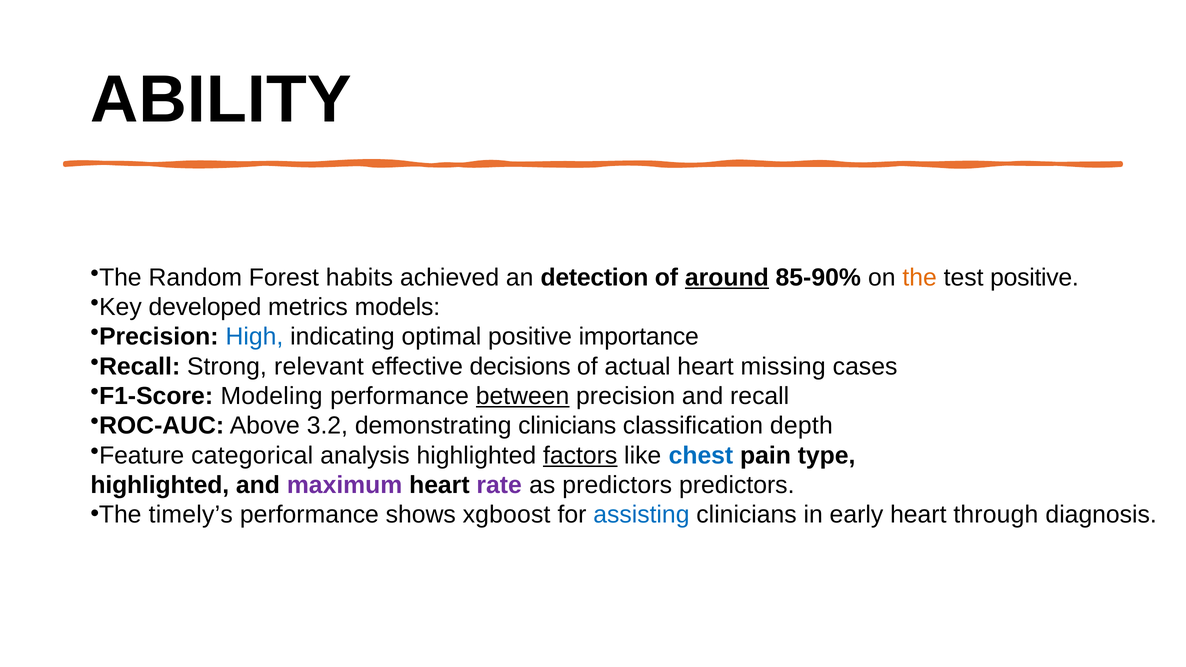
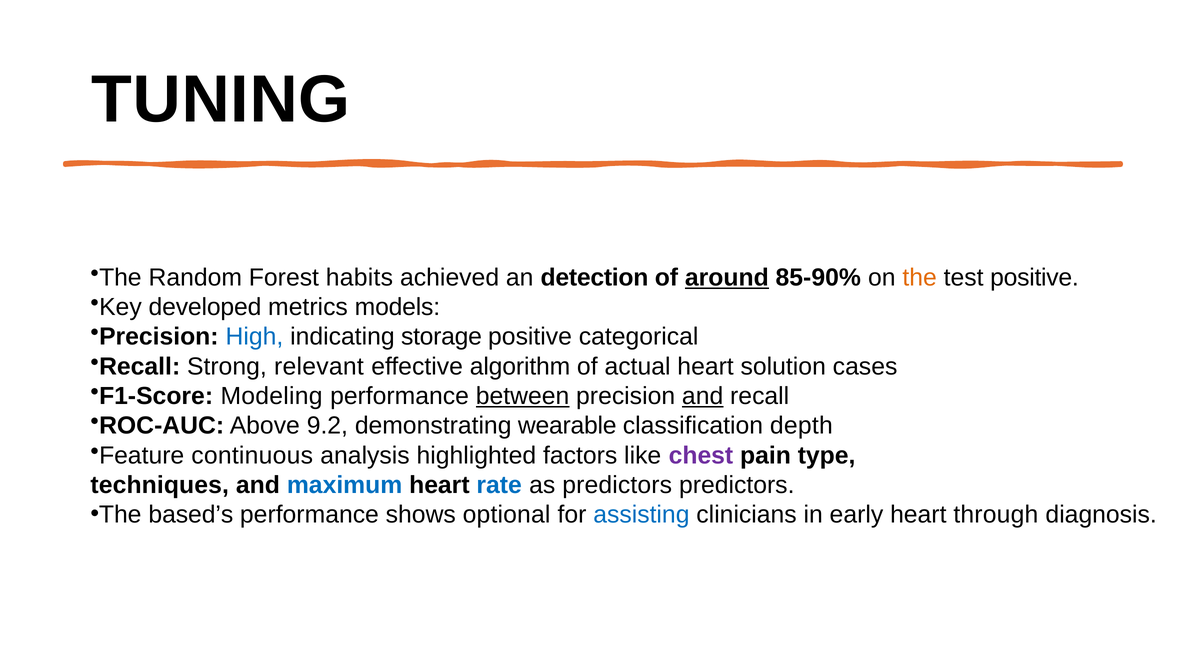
ABILITY: ABILITY -> TUNING
optimal: optimal -> storage
importance: importance -> categorical
decisions: decisions -> algorithm
missing: missing -> solution
and at (703, 396) underline: none -> present
3.2: 3.2 -> 9.2
demonstrating clinicians: clinicians -> wearable
categorical: categorical -> continuous
factors underline: present -> none
chest colour: blue -> purple
highlighted at (160, 485): highlighted -> techniques
maximum colour: purple -> blue
rate colour: purple -> blue
timely’s: timely’s -> based’s
xgboost: xgboost -> optional
